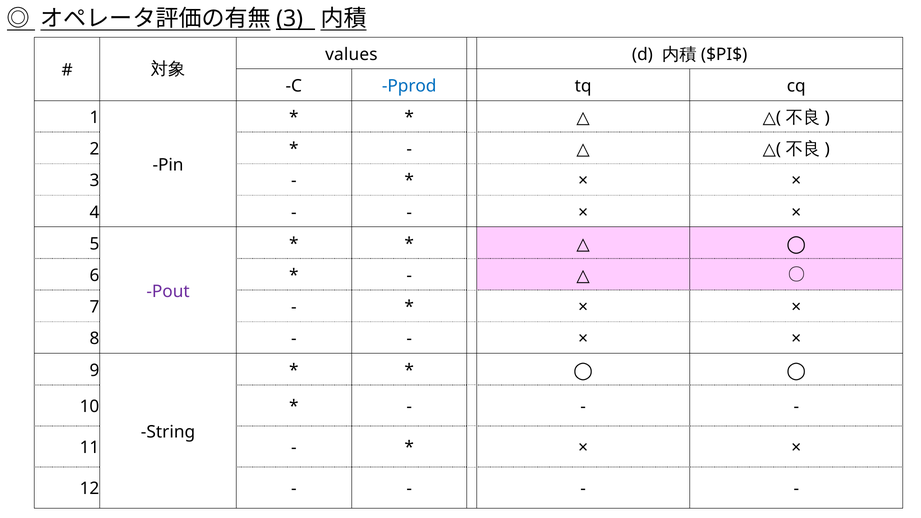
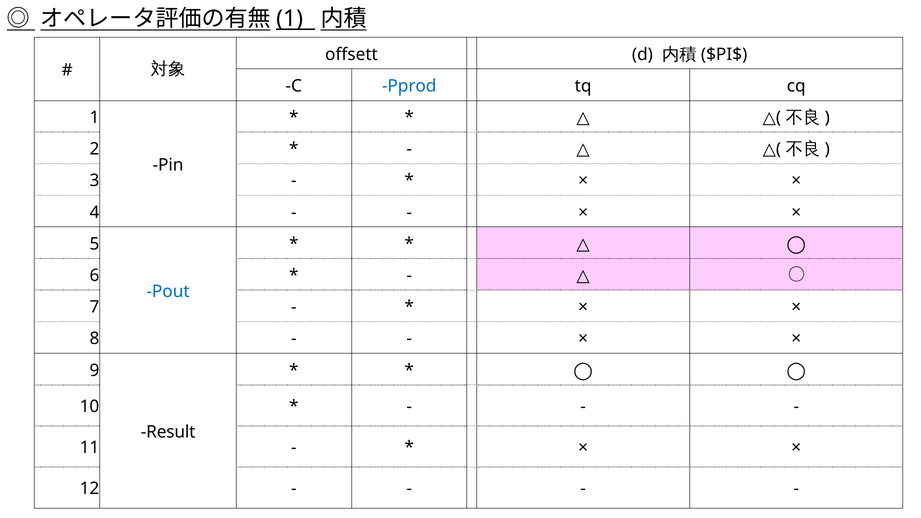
3 at (290, 19): 3 -> 1
values: values -> offsett
Pout colour: purple -> blue
String: String -> Result
